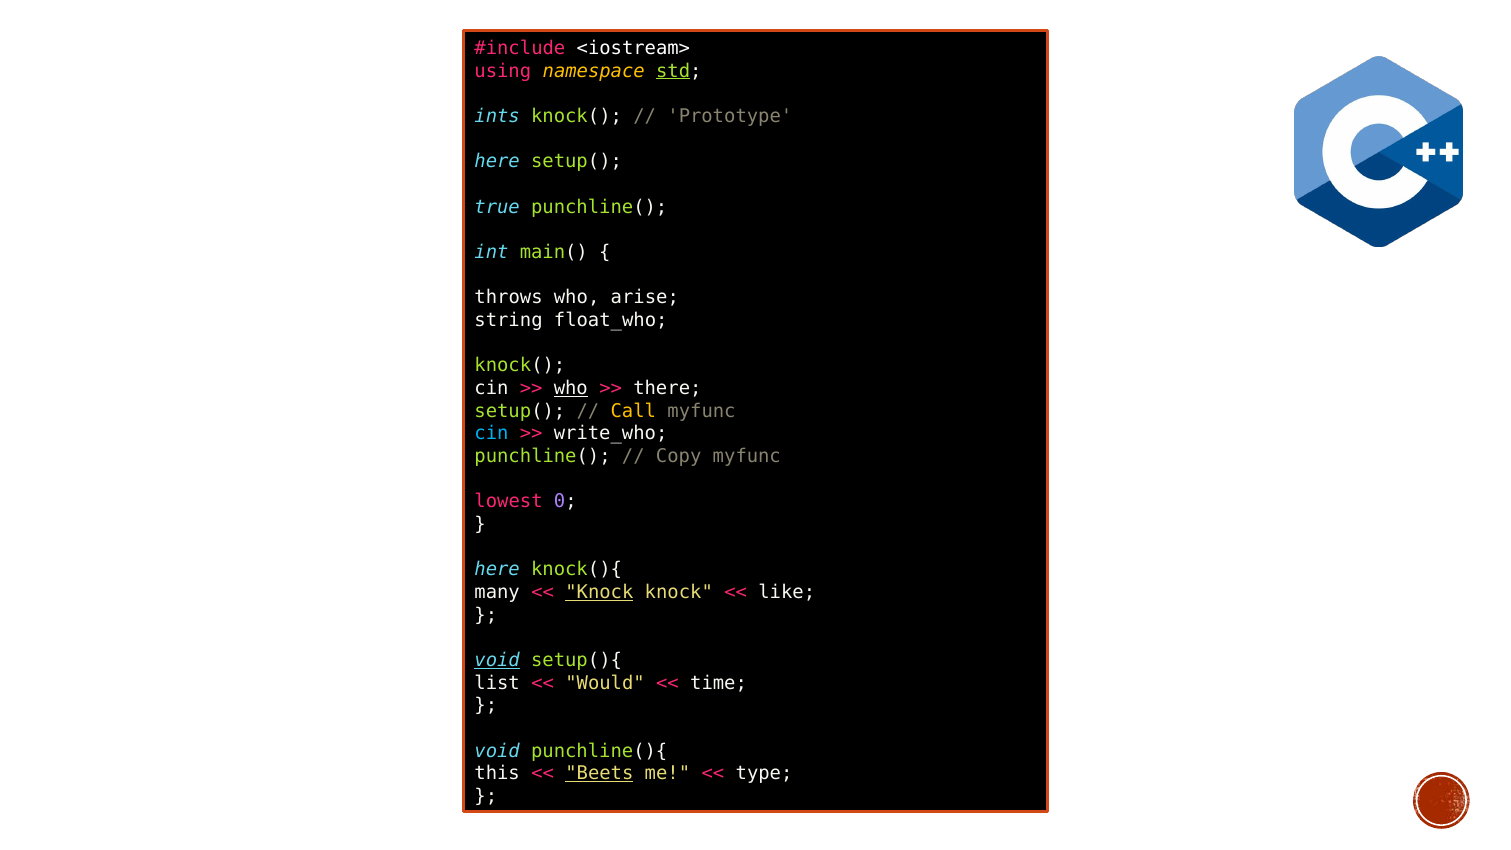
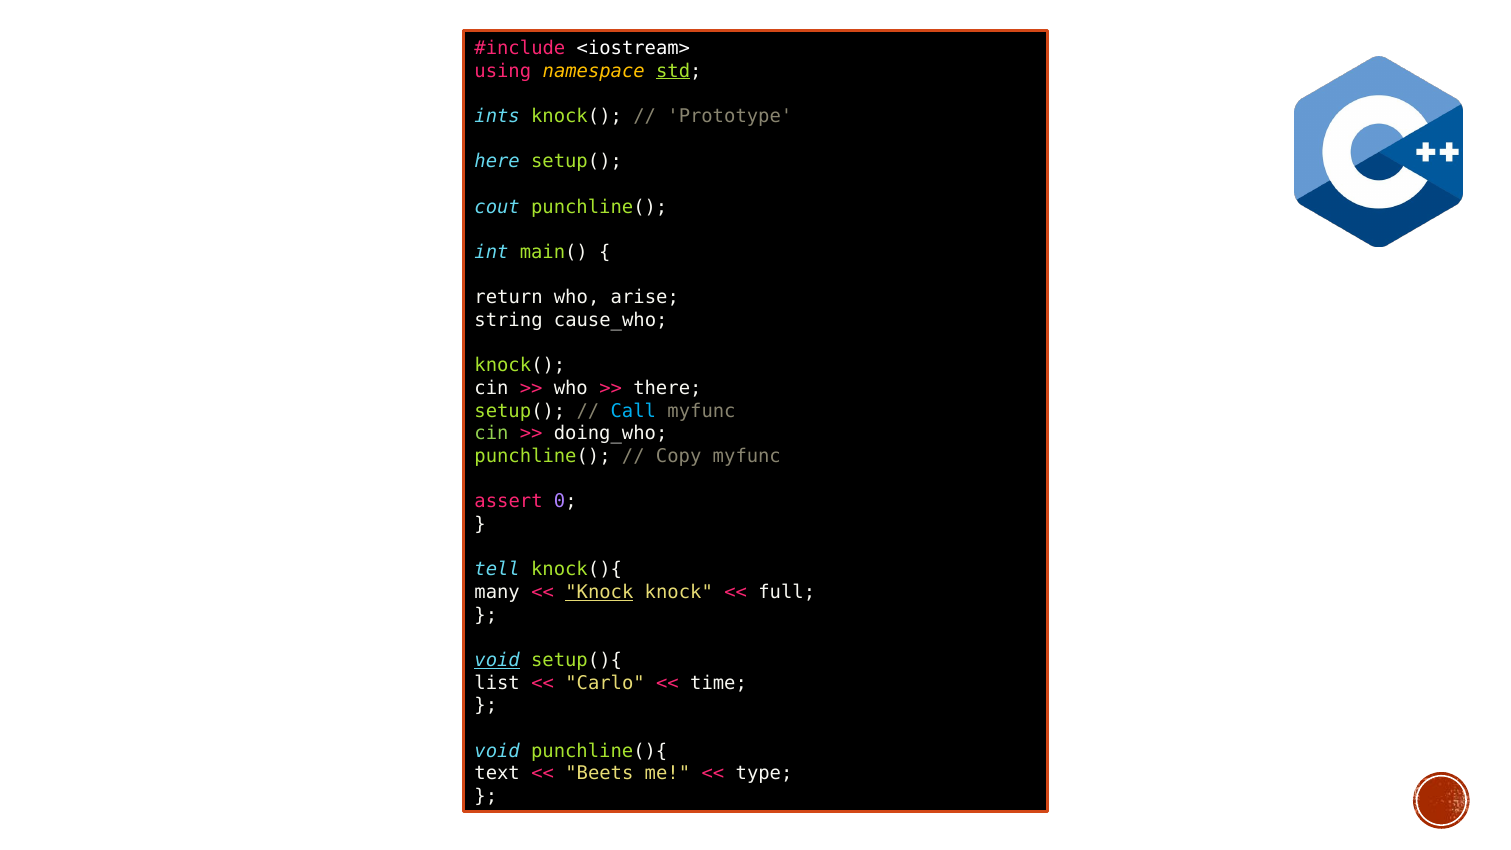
true: true -> cout
throws: throws -> return
float_who: float_who -> cause_who
who at (571, 388) underline: present -> none
Call colour: yellow -> light blue
cin at (492, 434) colour: light blue -> light green
write_who: write_who -> doing_who
lowest: lowest -> assert
here at (497, 570): here -> tell
like: like -> full
Would: Would -> Carlo
this: this -> text
Beets underline: present -> none
